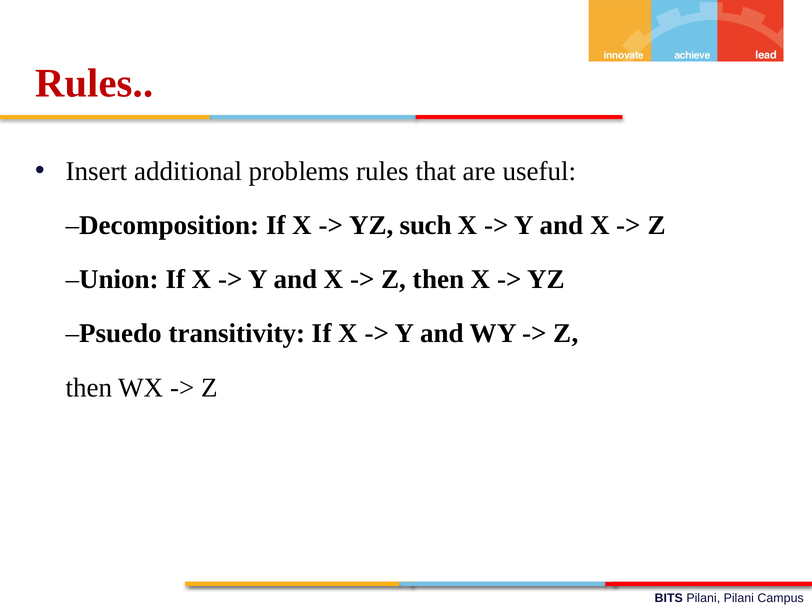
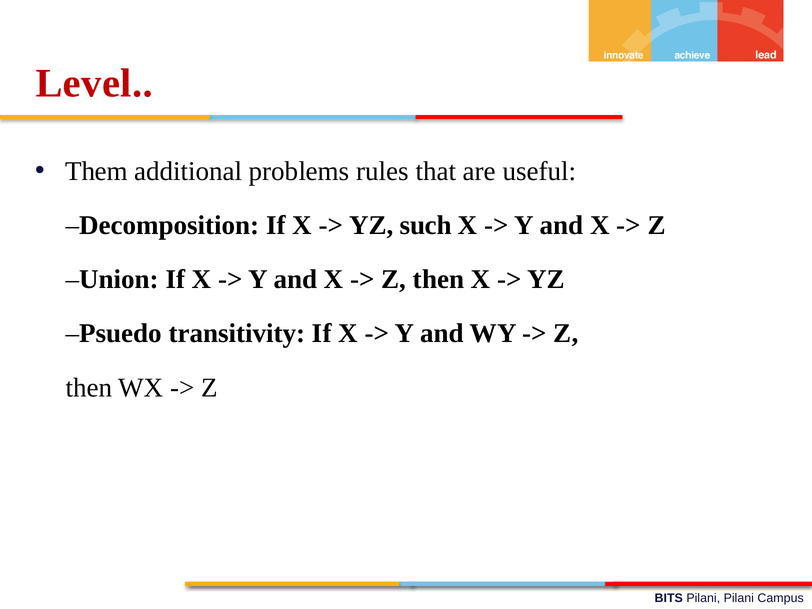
Rules at (94, 83): Rules -> Level
Insert: Insert -> Them
